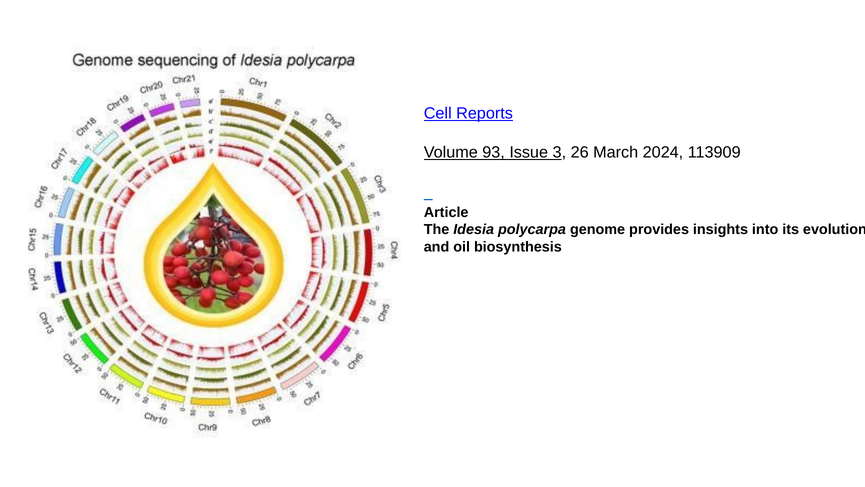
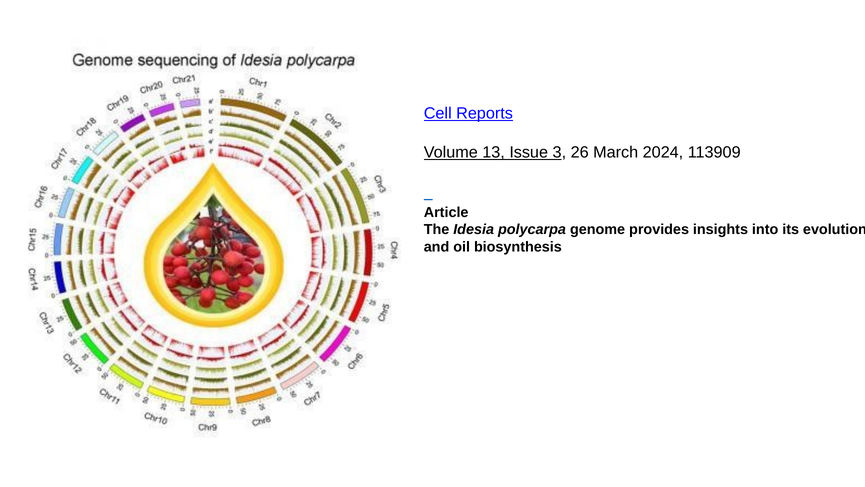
93: 93 -> 13
